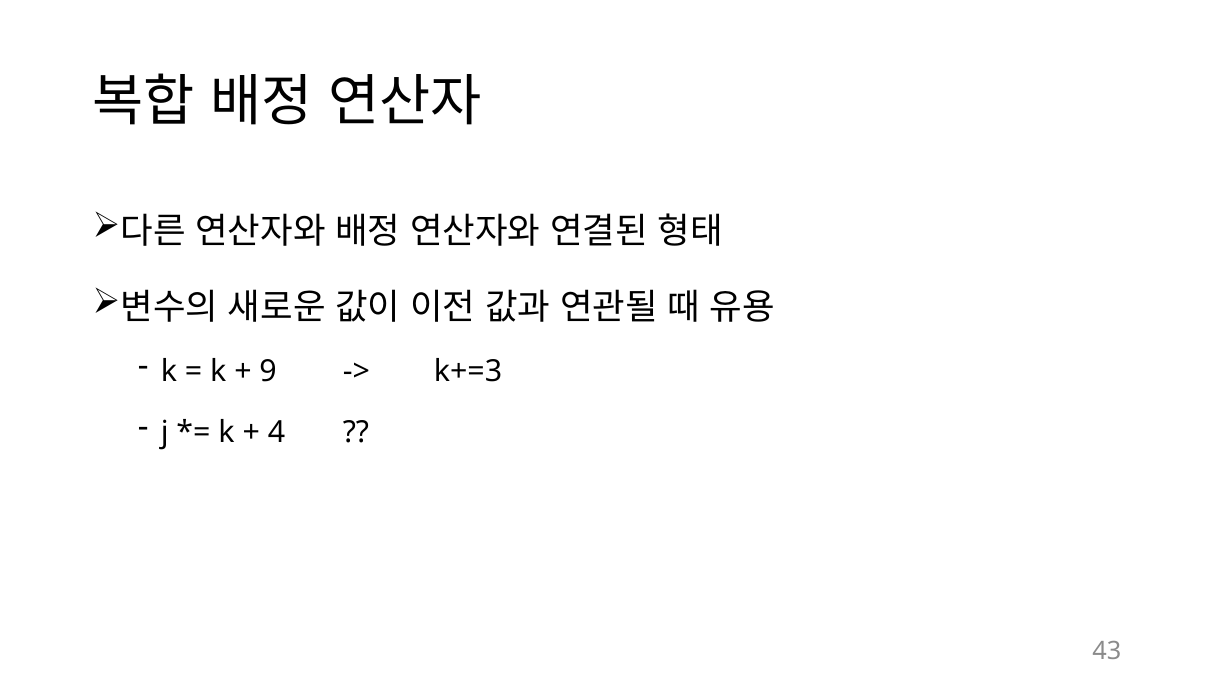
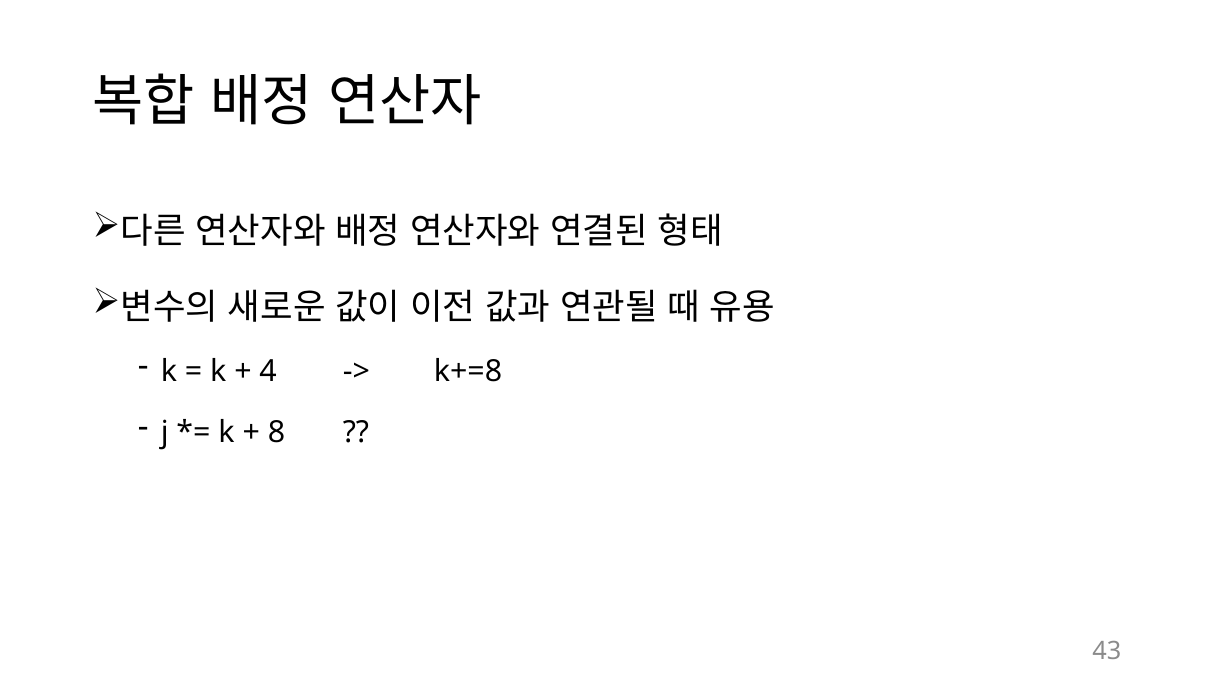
9: 9 -> 4
k+=3: k+=3 -> k+=8
4: 4 -> 8
